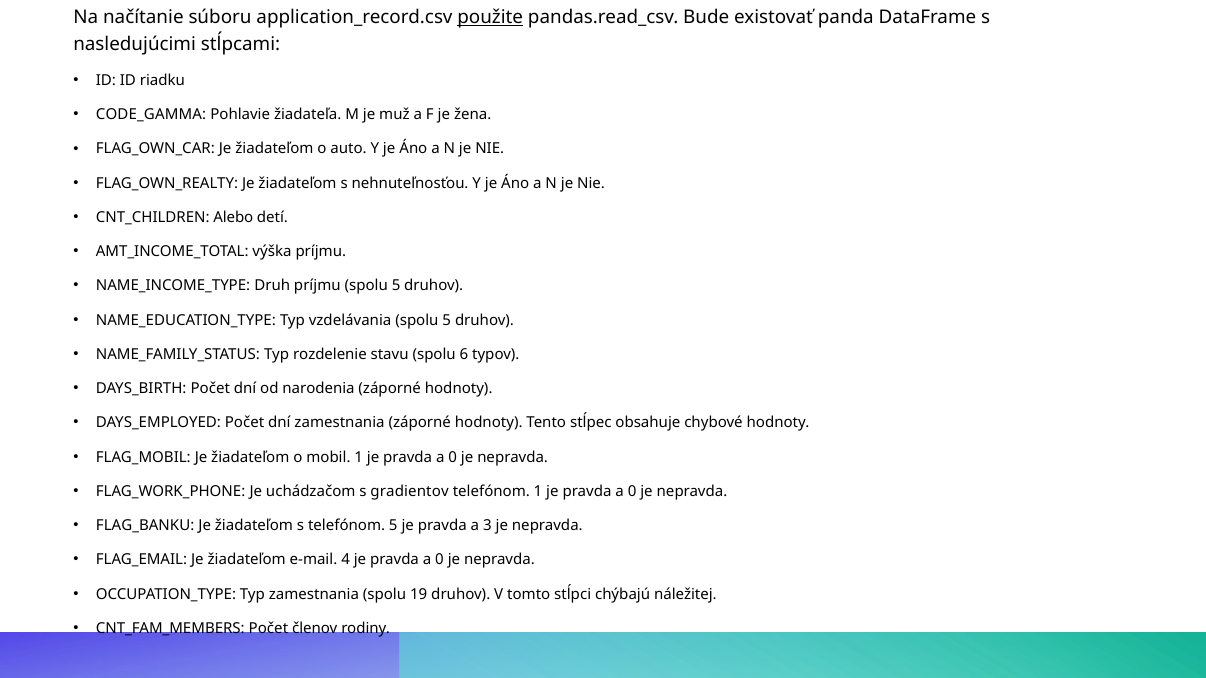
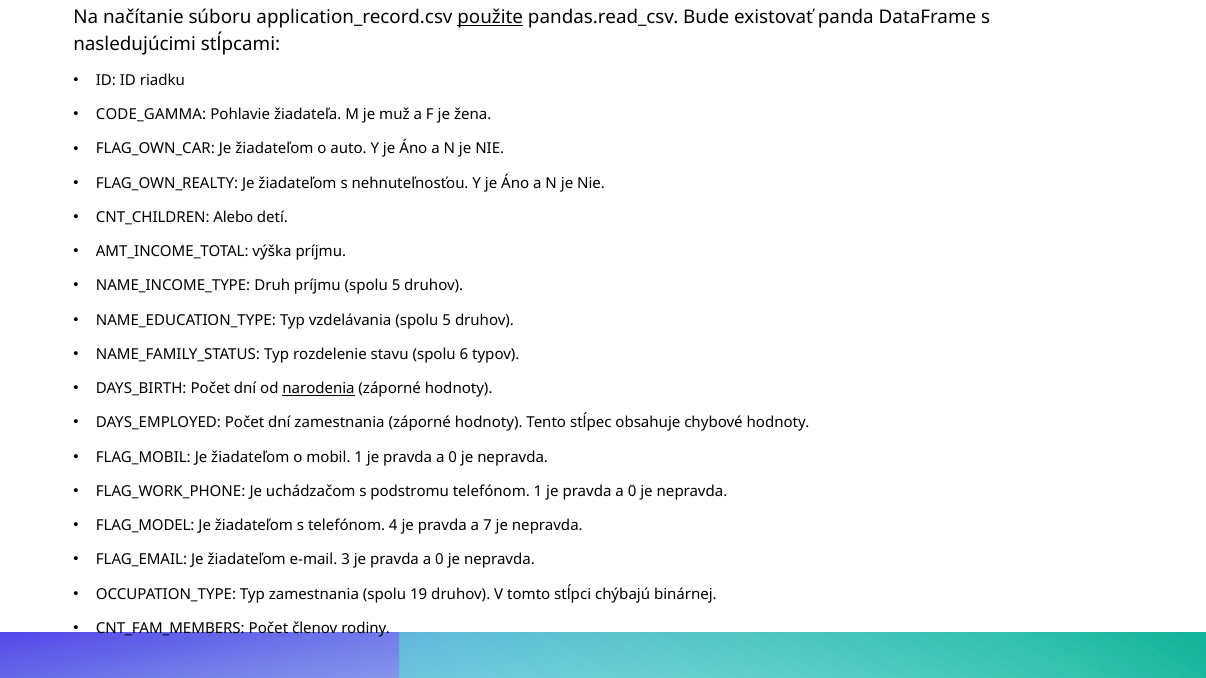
narodenia underline: none -> present
gradientov: gradientov -> podstromu
FLAG_BANKU: FLAG_BANKU -> FLAG_MODEL
telefónom 5: 5 -> 4
3: 3 -> 7
4: 4 -> 3
náležitej: náležitej -> binárnej
